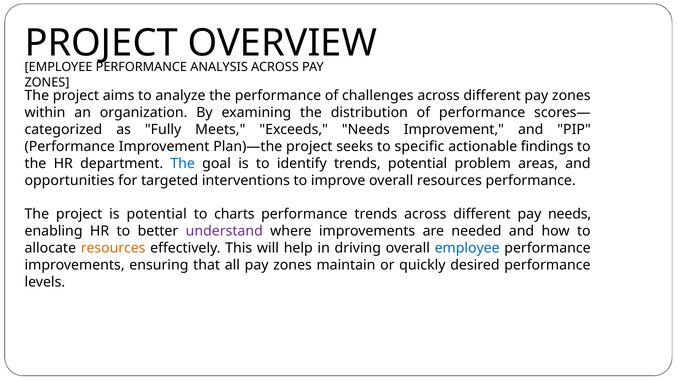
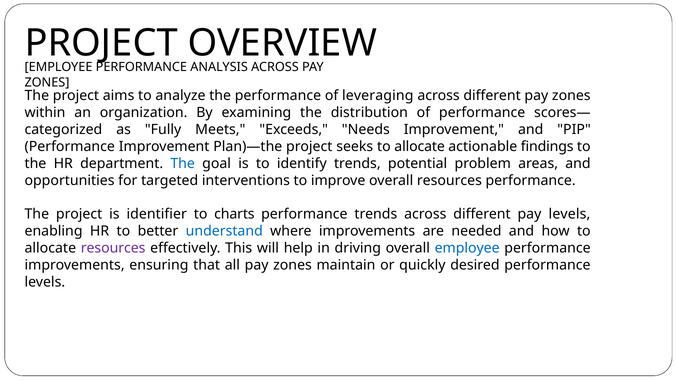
challenges: challenges -> leveraging
seeks to specific: specific -> allocate
is potential: potential -> identifier
pay needs: needs -> levels
understand colour: purple -> blue
resources at (113, 248) colour: orange -> purple
